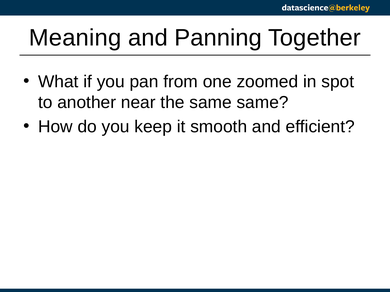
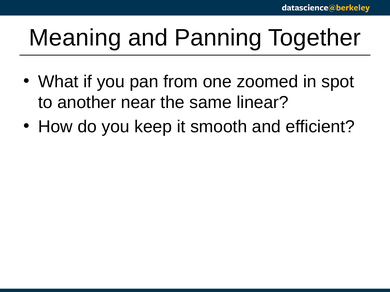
same same: same -> linear
